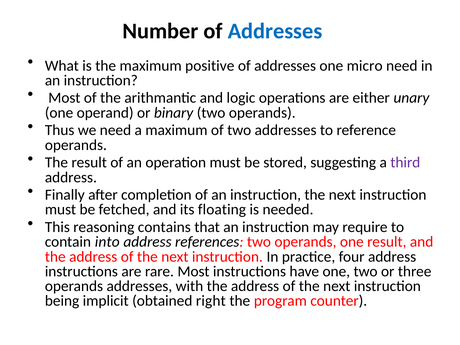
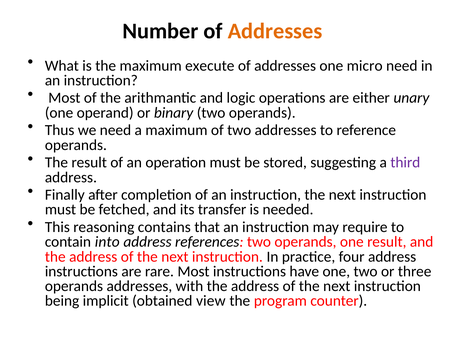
Addresses at (275, 31) colour: blue -> orange
positive: positive -> execute
floating: floating -> transfer
right: right -> view
